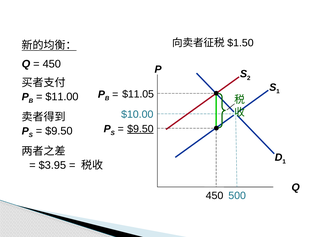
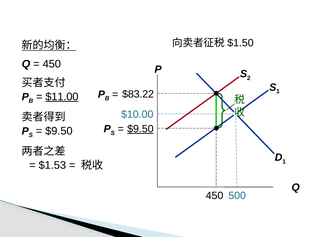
$11.05: $11.05 -> $83.22
$11.00 underline: none -> present
$3.95: $3.95 -> $1.53
